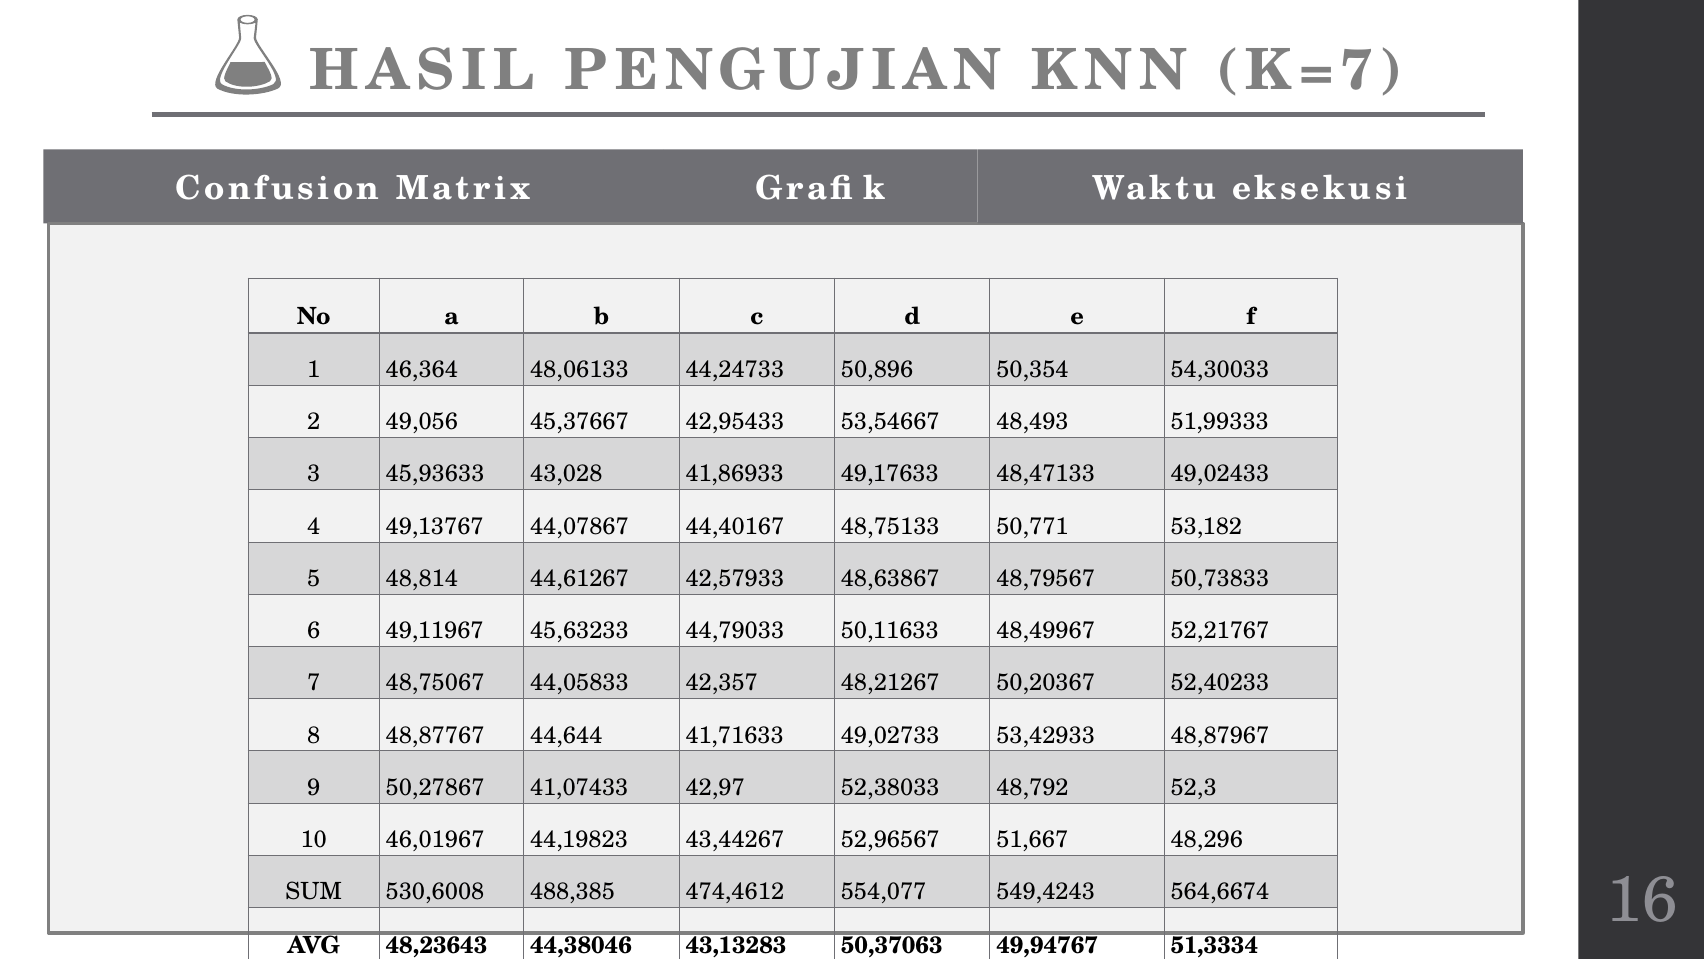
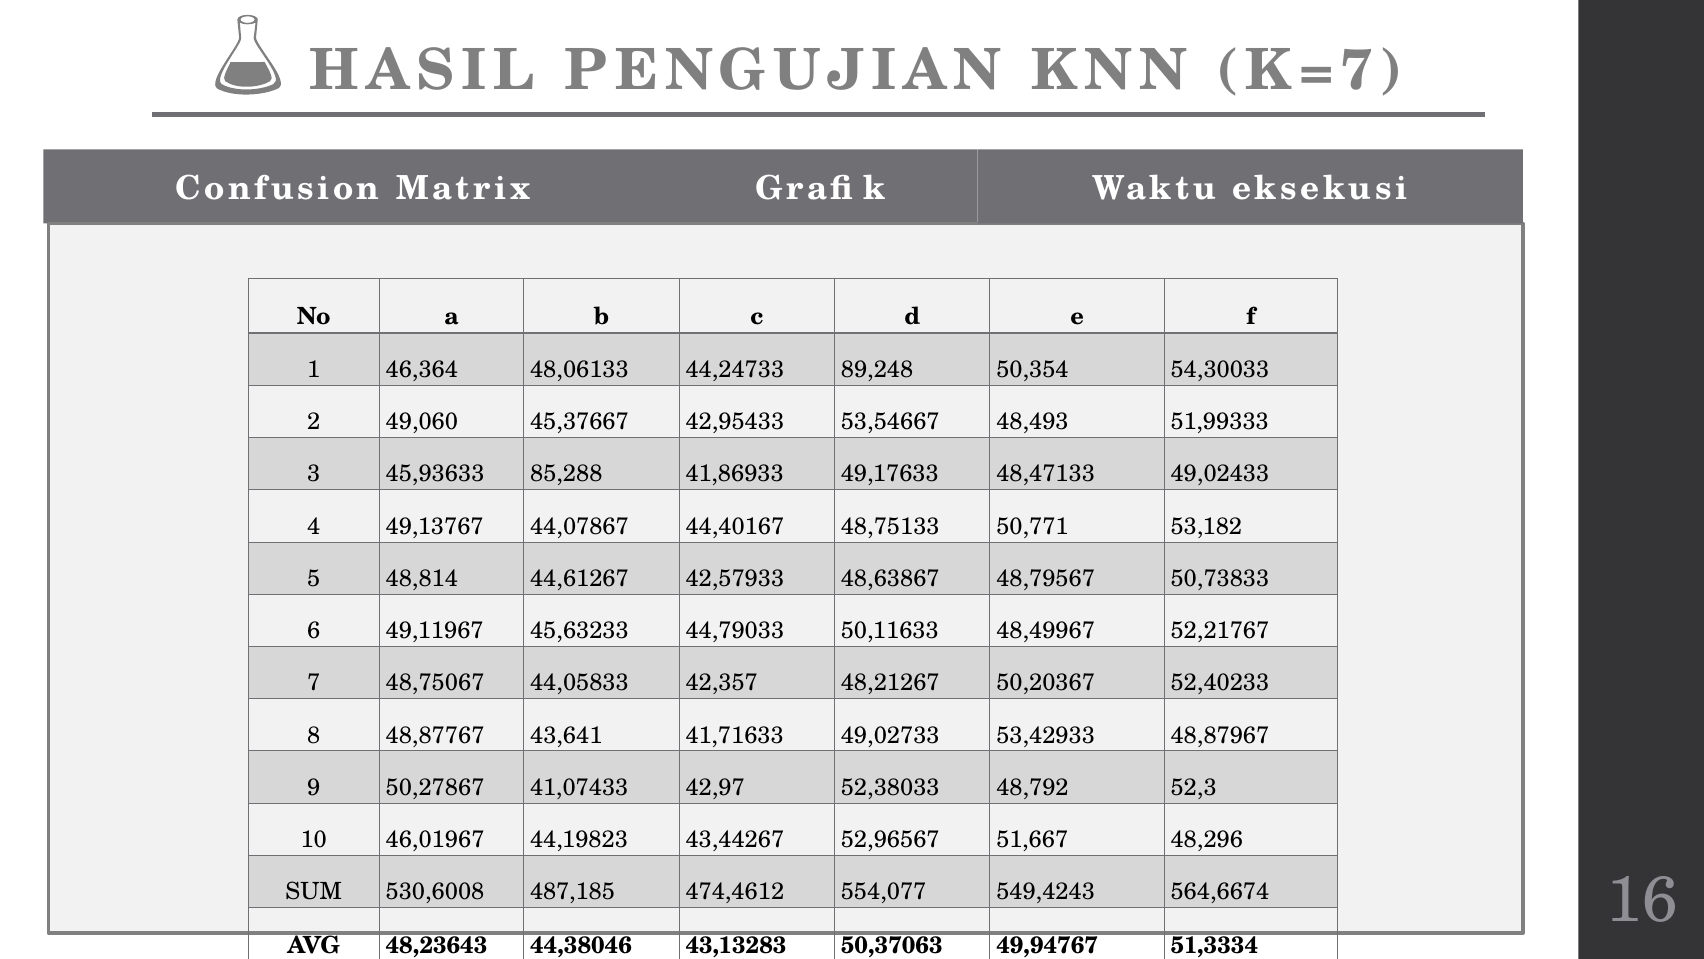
50,896: 50,896 -> 89,248
49,056: 49,056 -> 49,060
43,028: 43,028 -> 85,288
44,644: 44,644 -> 43,641
488,385: 488,385 -> 487,185
